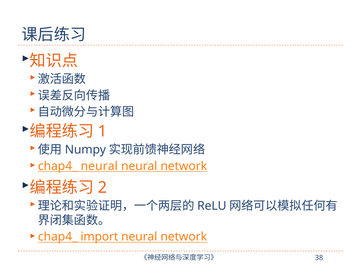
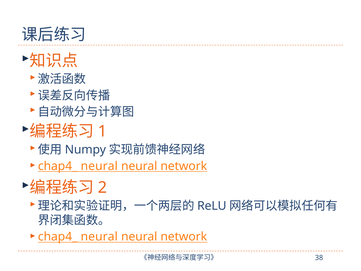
import at (99, 237): import -> neural
